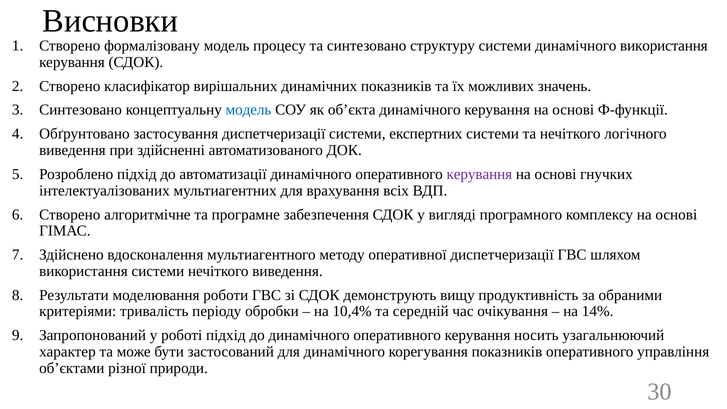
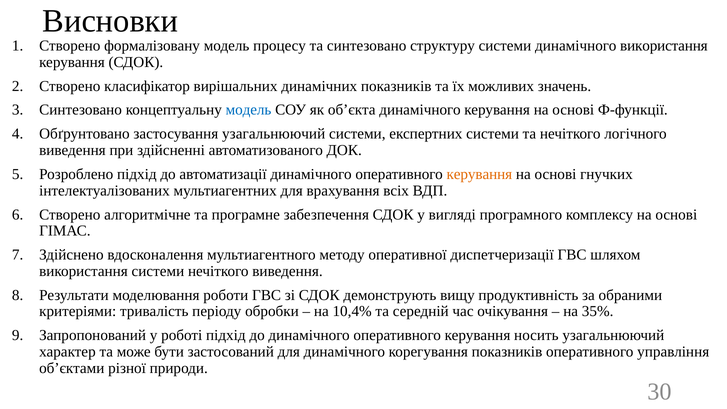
застосування диспетчеризації: диспетчеризації -> узагальнюючий
керування at (479, 174) colour: purple -> orange
14%: 14% -> 35%
